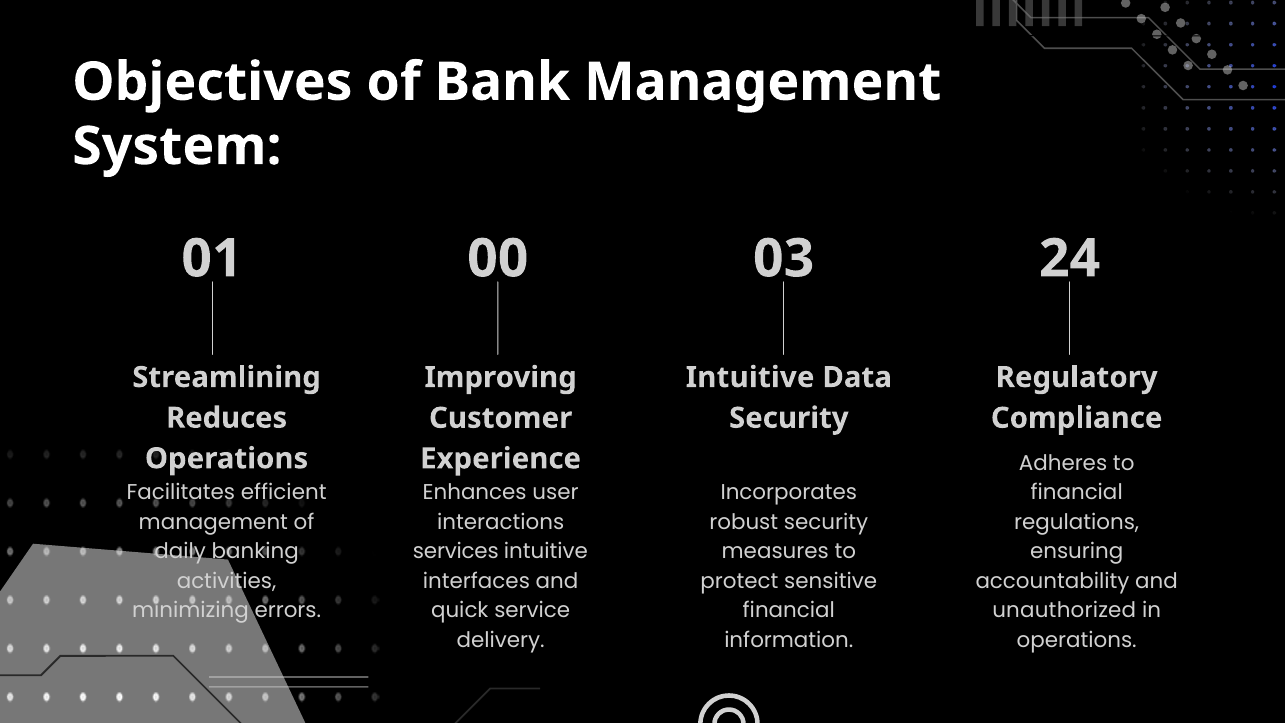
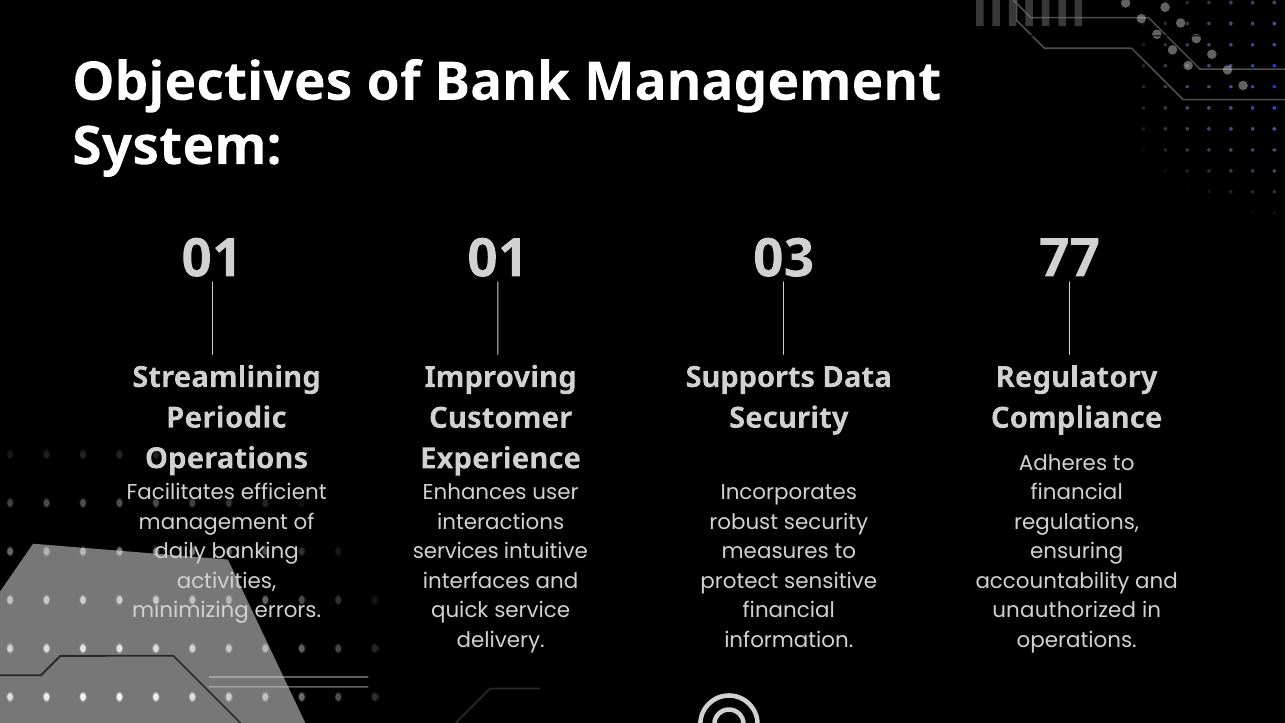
01 00: 00 -> 01
24: 24 -> 77
Intuitive at (750, 377): Intuitive -> Supports
Reduces: Reduces -> Periodic
